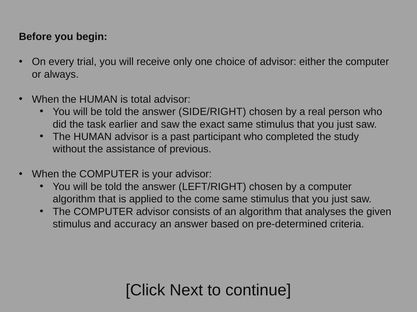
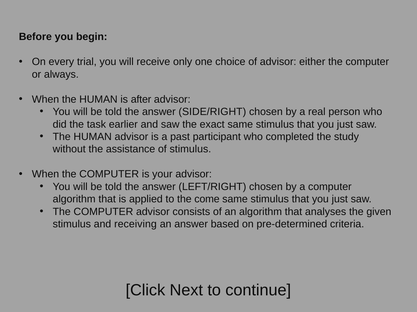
total: total -> after
of previous: previous -> stimulus
accuracy: accuracy -> receiving
